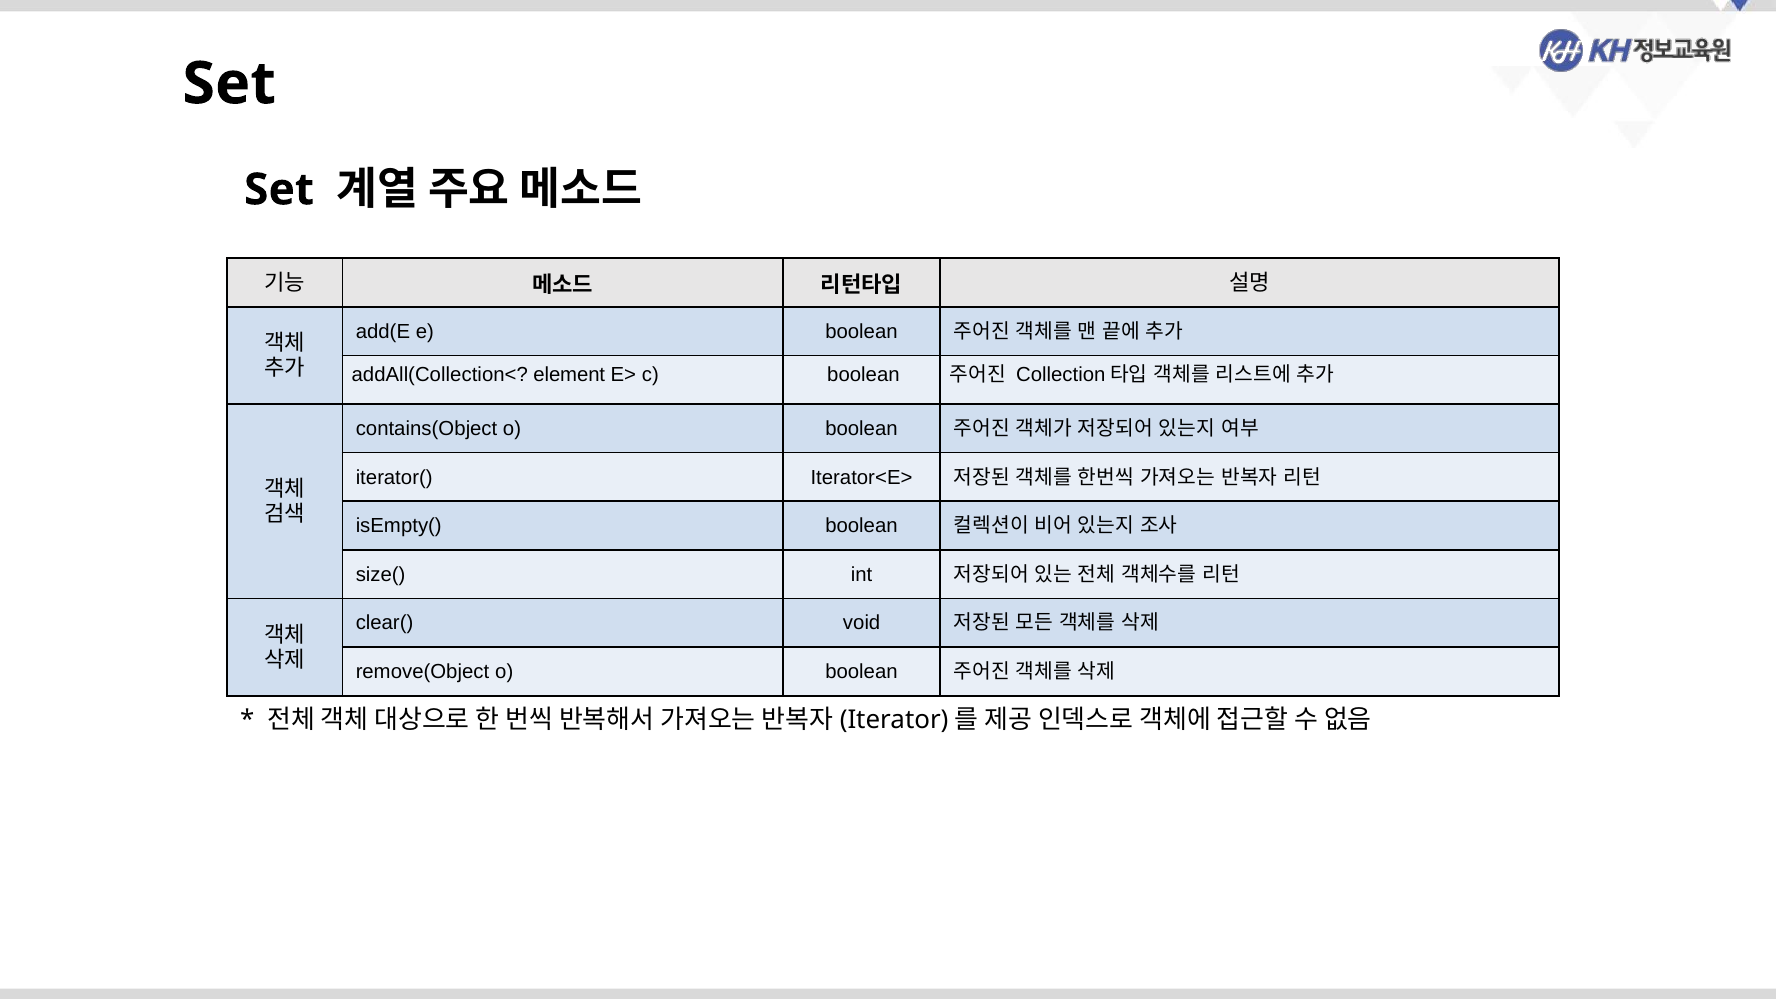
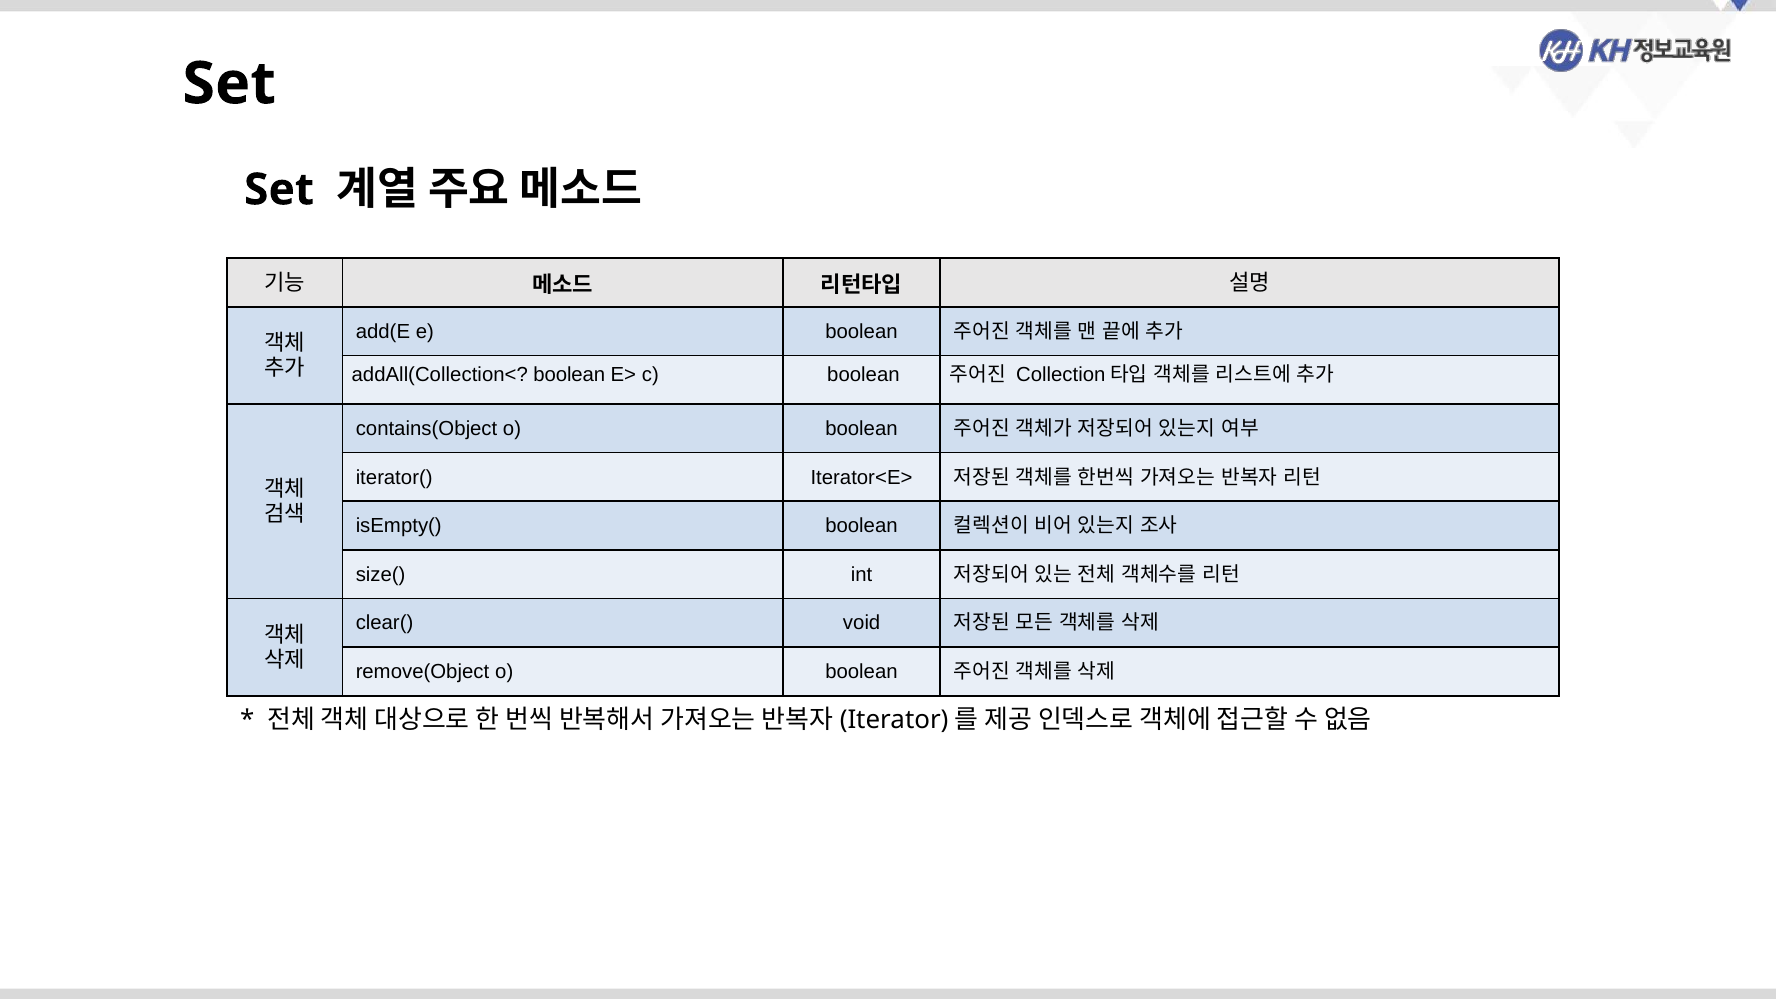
addAll(Collection< element: element -> boolean
